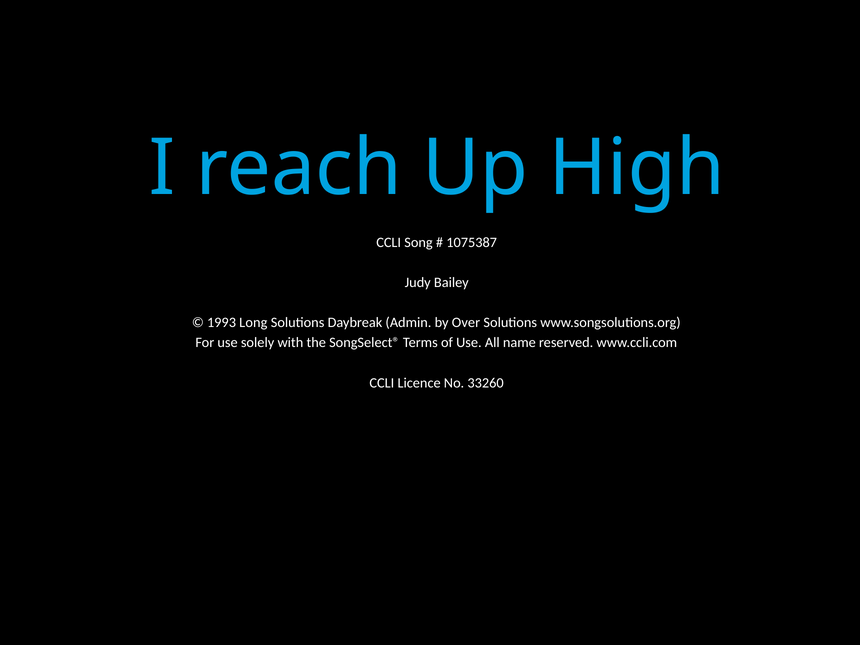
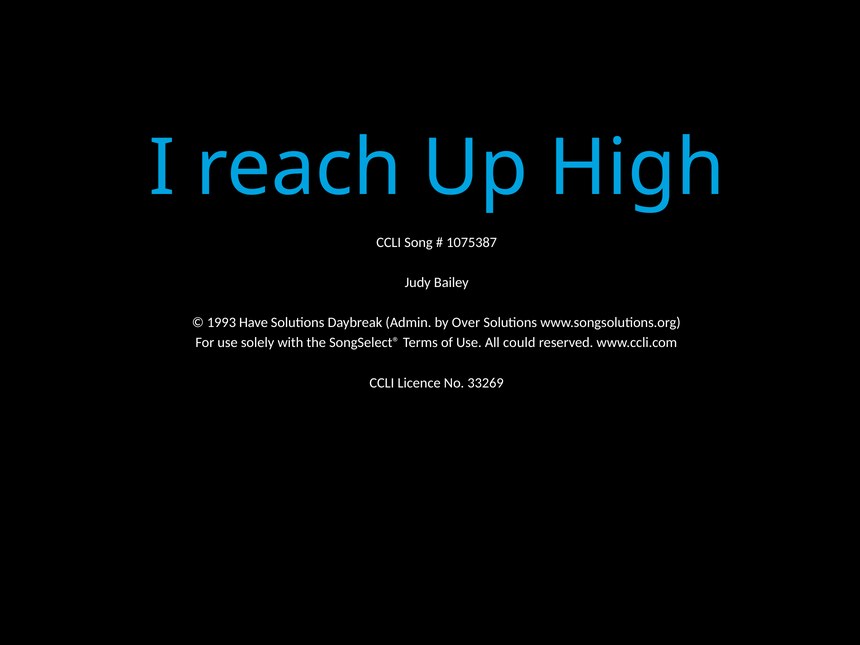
Long: Long -> Have
name: name -> could
33260: 33260 -> 33269
